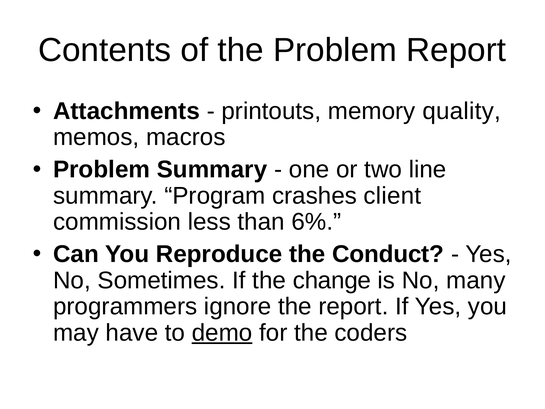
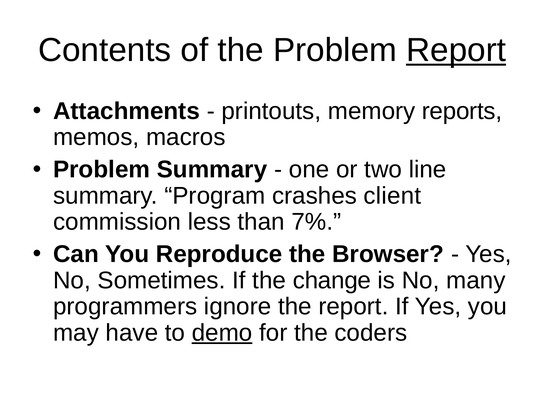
Report at (456, 50) underline: none -> present
quality: quality -> reports
6%: 6% -> 7%
Conduct: Conduct -> Browser
